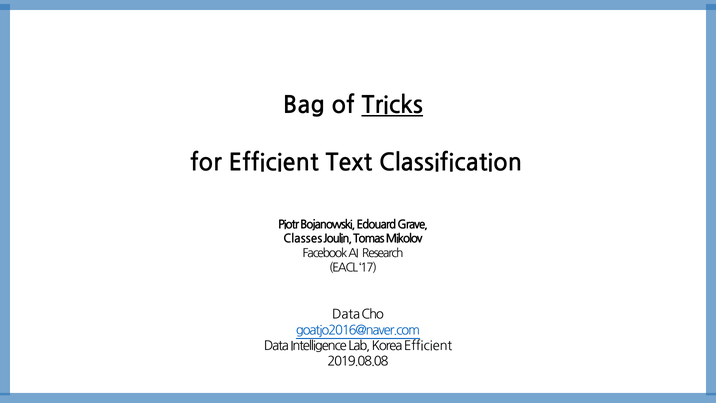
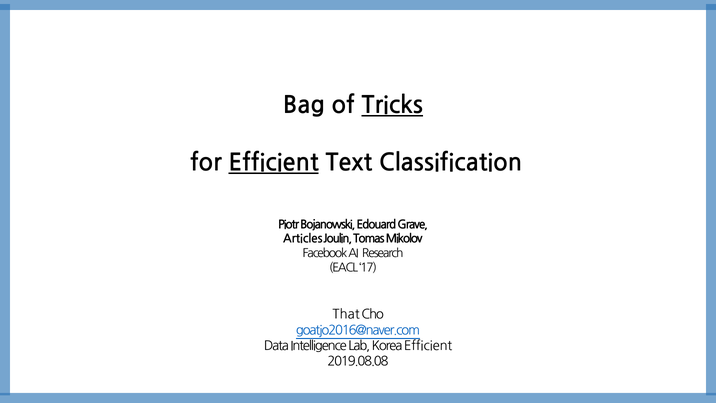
Efficient at (274, 163) underline: none -> present
Classes: Classes -> Articles
Data at (346, 314): Data -> That
